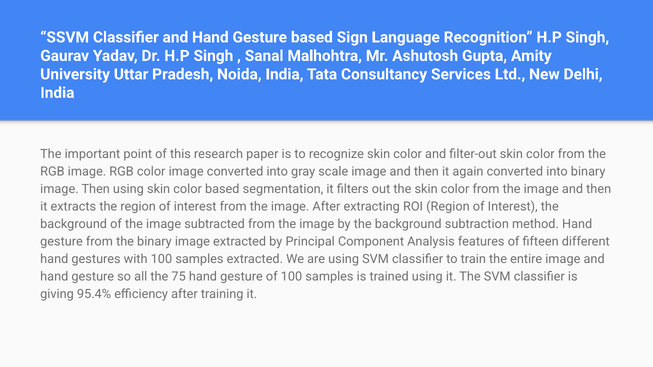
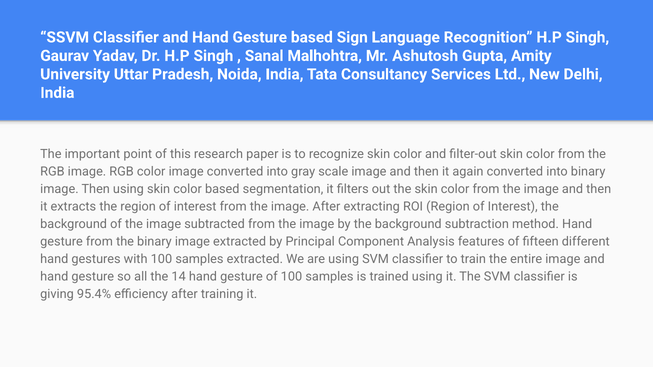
75: 75 -> 14
